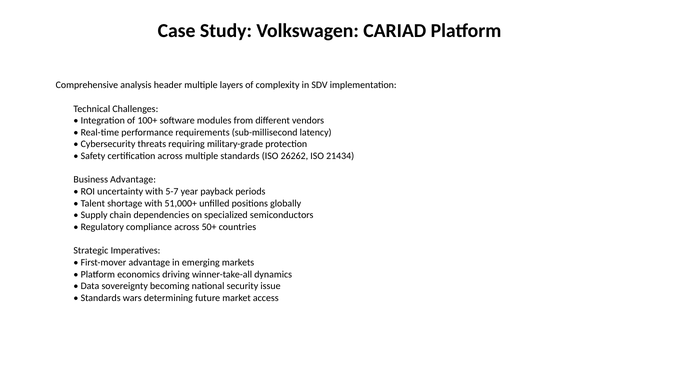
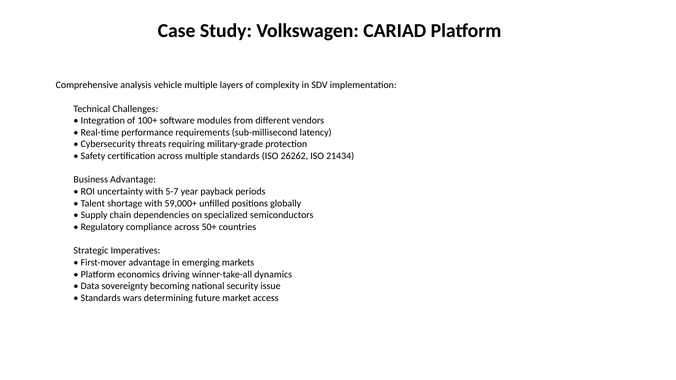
header: header -> vehicle
51,000+: 51,000+ -> 59,000+
